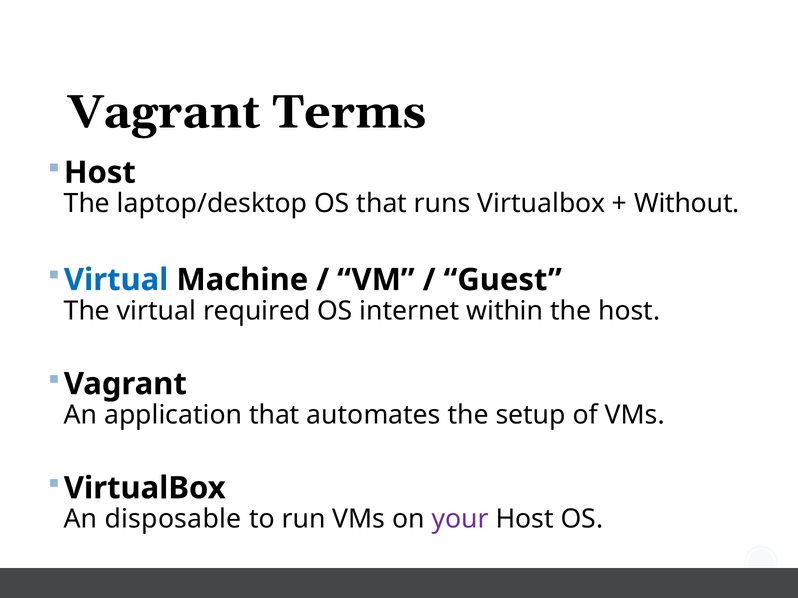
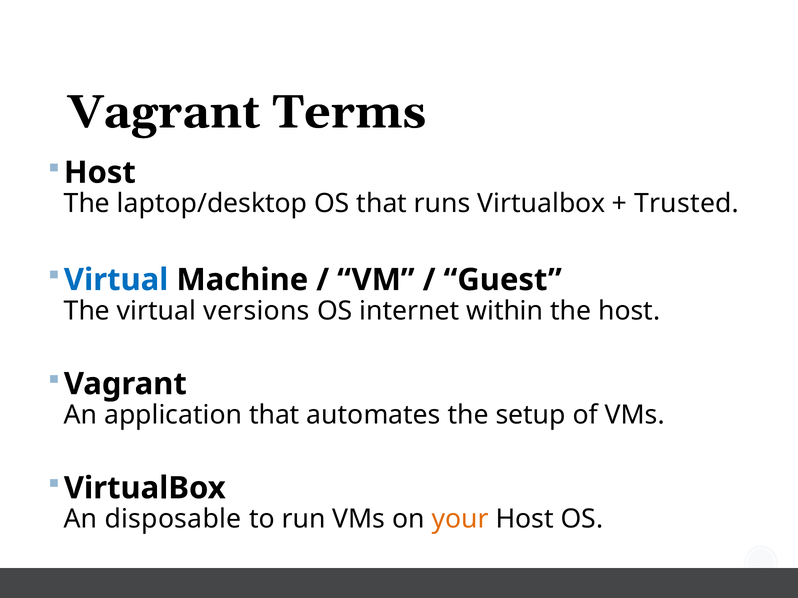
Without: Without -> Trusted
required: required -> versions
your colour: purple -> orange
